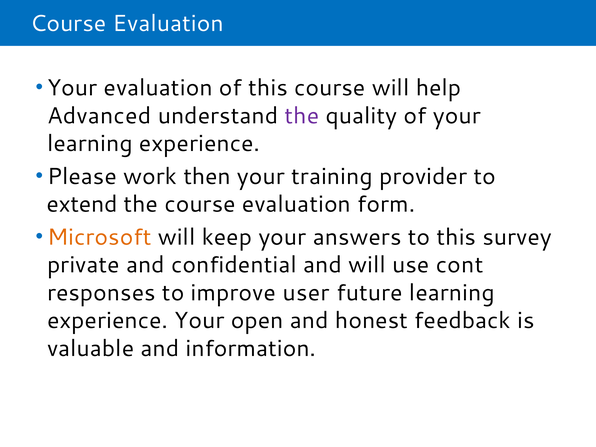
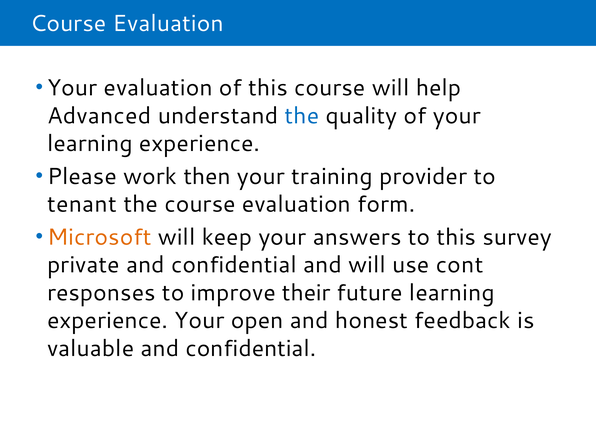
the at (302, 116) colour: purple -> blue
extend: extend -> tenant
user: user -> their
valuable and information: information -> confidential
